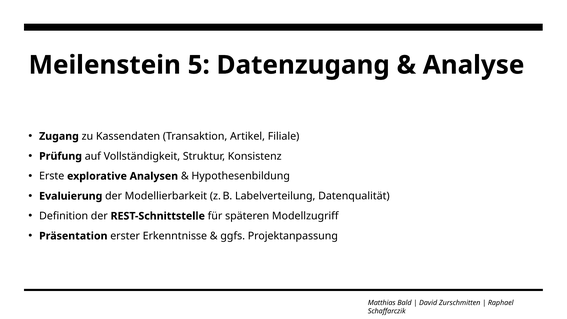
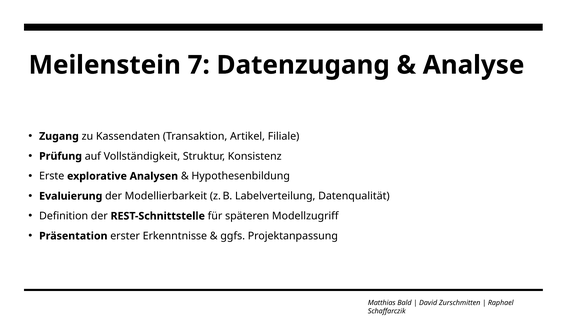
5: 5 -> 7
